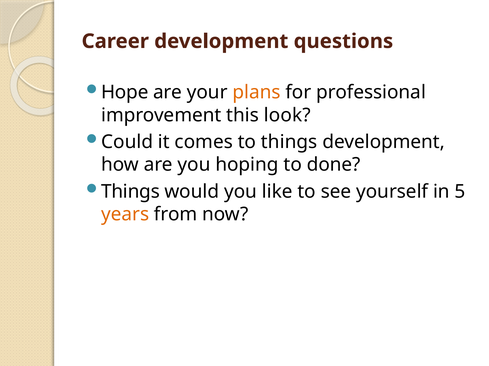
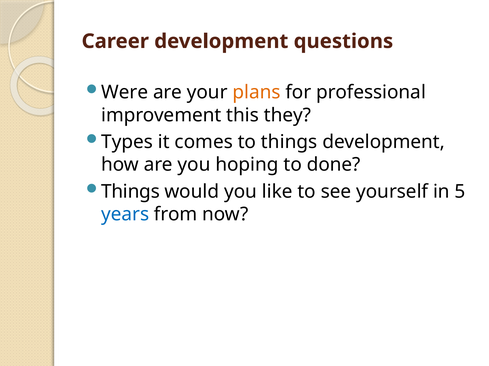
Hope: Hope -> Were
look: look -> they
Could: Could -> Types
years colour: orange -> blue
